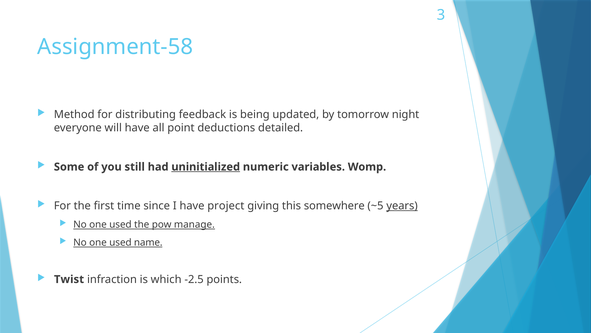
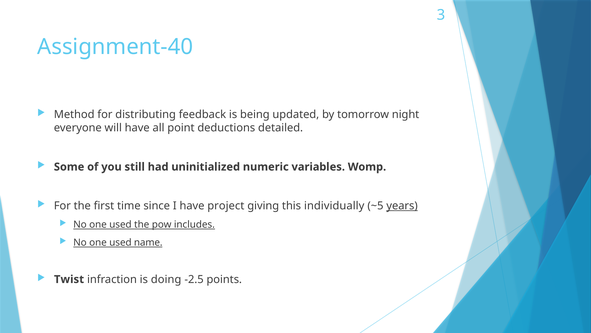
Assignment-58: Assignment-58 -> Assignment-40
uninitialized underline: present -> none
somewhere: somewhere -> individually
manage: manage -> includes
which: which -> doing
